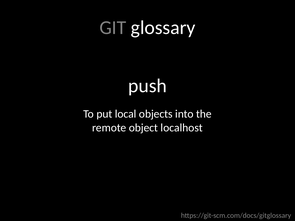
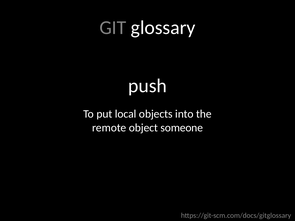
localhost: localhost -> someone
